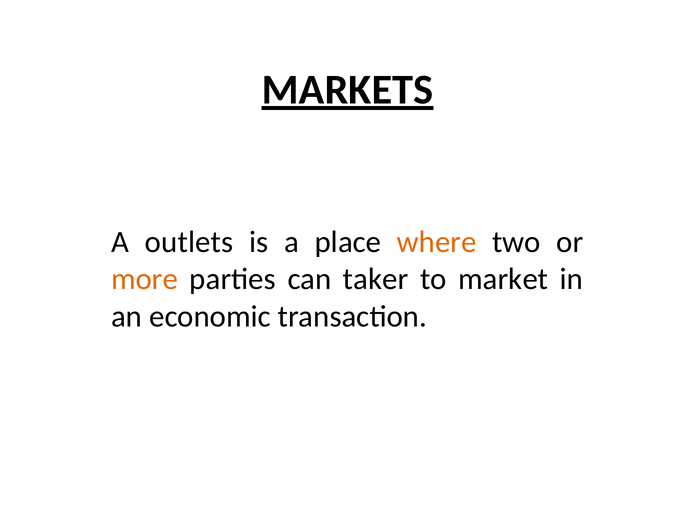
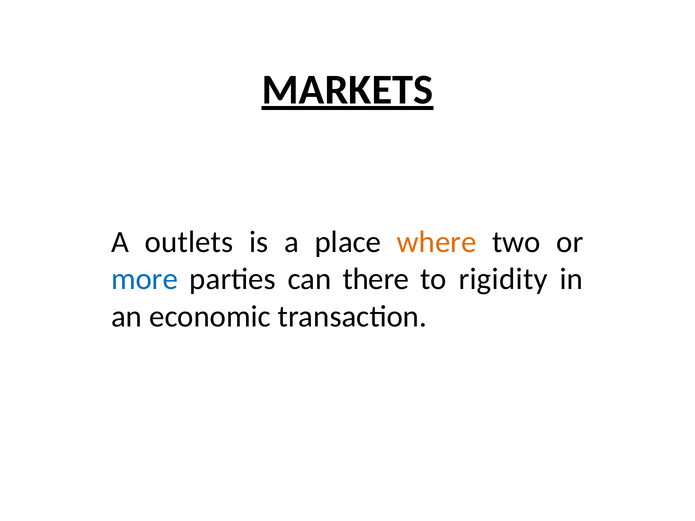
more colour: orange -> blue
taker: taker -> there
market: market -> rigidity
